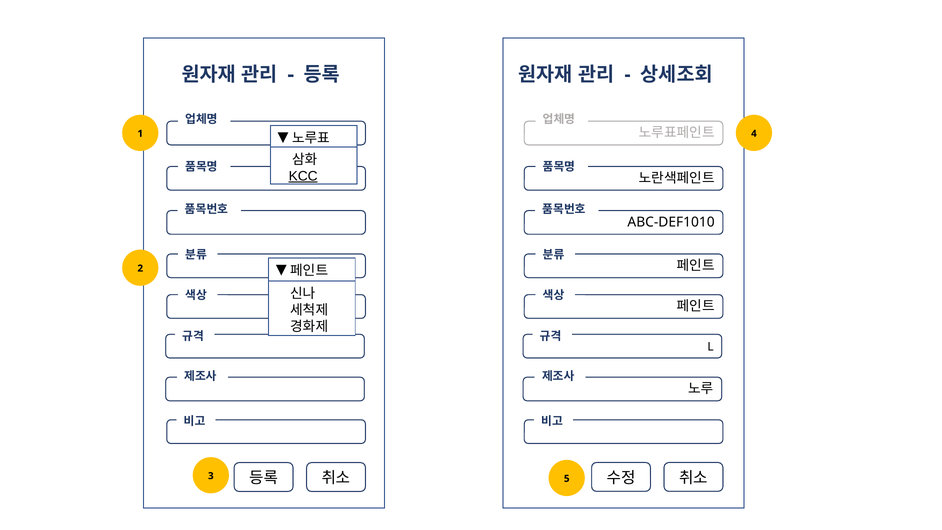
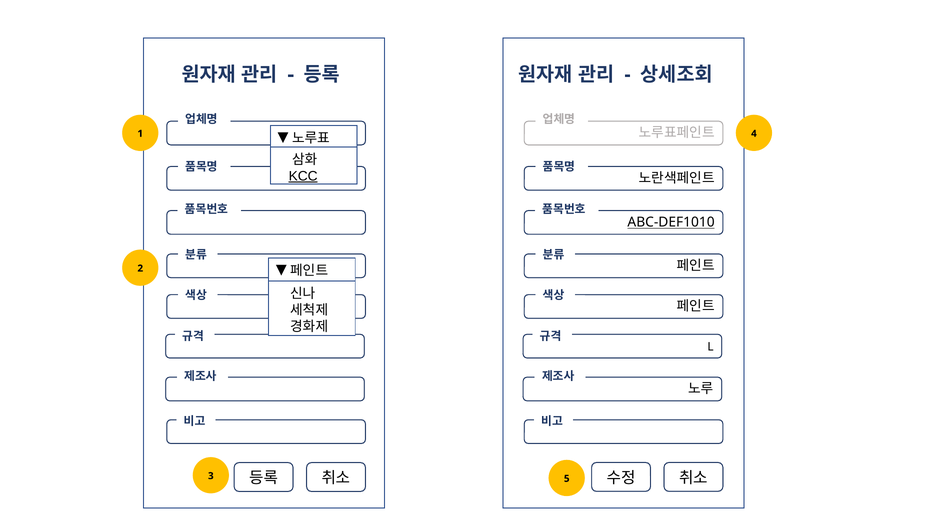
ABC-DEF1010 underline: none -> present
